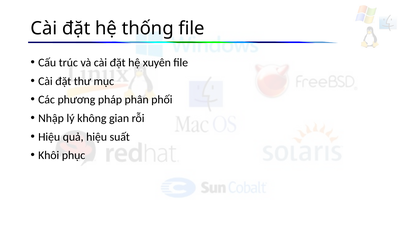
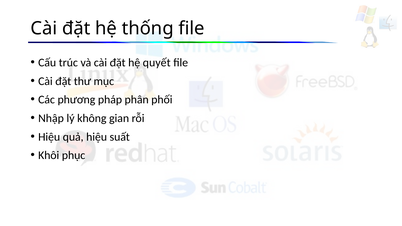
xuyên: xuyên -> quyết
